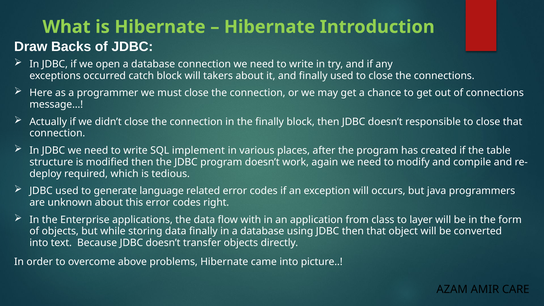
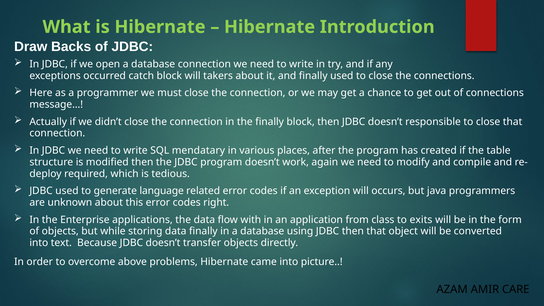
implement: implement -> mendatary
layer: layer -> exits
